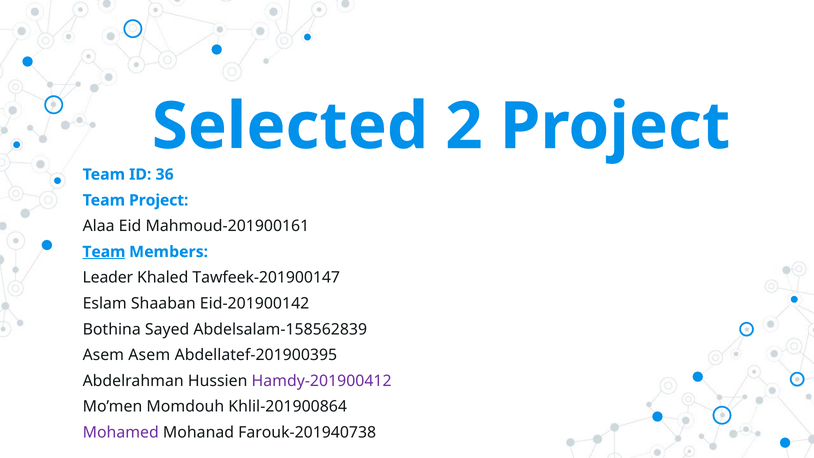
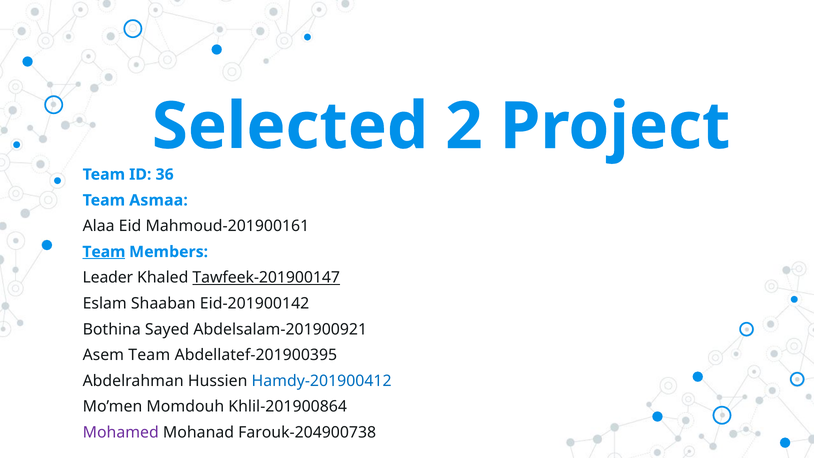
Team Project: Project -> Asmaa
Tawfeek-201900147 underline: none -> present
Abdelsalam-158562839: Abdelsalam-158562839 -> Abdelsalam-201900921
Asem Asem: Asem -> Team
Hamdy-201900412 colour: purple -> blue
Farouk-201940738: Farouk-201940738 -> Farouk-204900738
